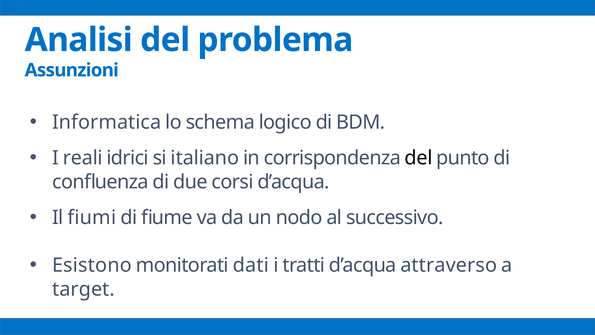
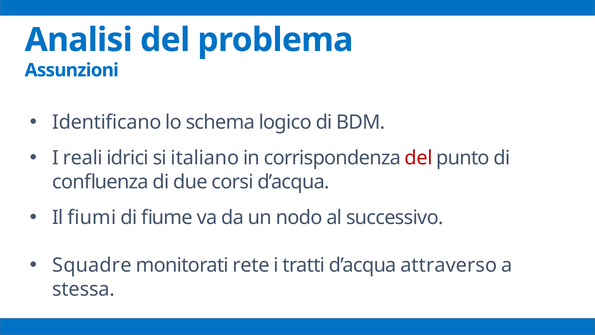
Informatica: Informatica -> Identificano
del at (419, 158) colour: black -> red
Esistono: Esistono -> Squadre
dati: dati -> rete
target: target -> stessa
